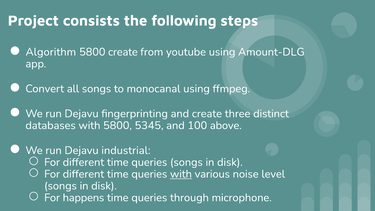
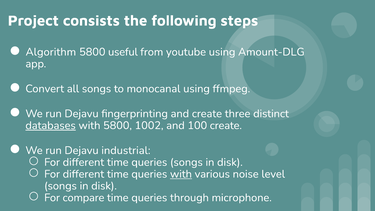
5800 create: create -> useful
databases underline: none -> present
5345: 5345 -> 1002
100 above: above -> create
happens: happens -> compare
